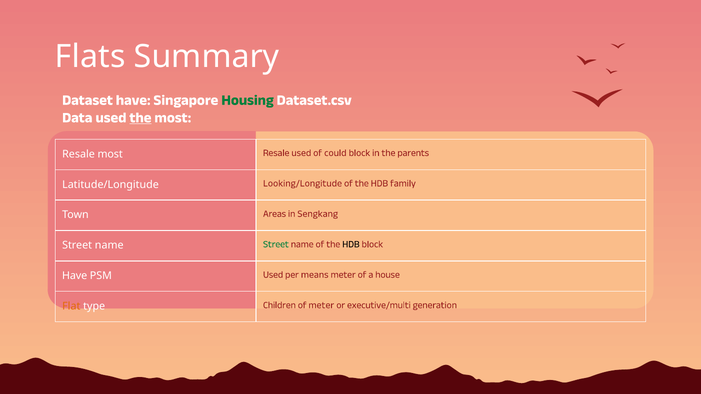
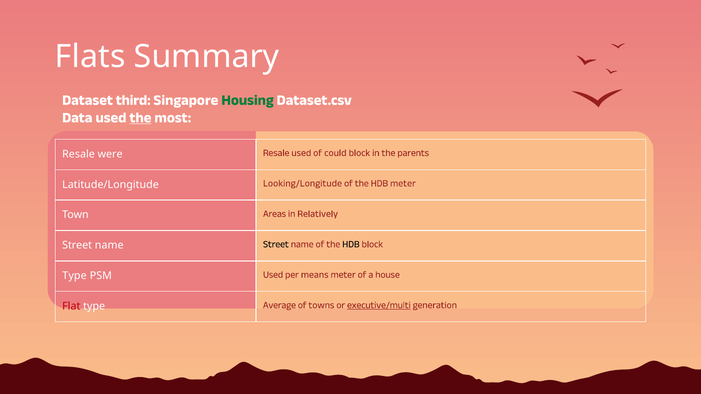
Dataset have: have -> third
Resale most: most -> were
HDB family: family -> meter
Sengkang: Sengkang -> Relatively
Street at (276, 244) colour: green -> black
Have at (75, 276): Have -> Type
Flat colour: orange -> red
Children: Children -> Average
of meter: meter -> towns
executive/multi underline: none -> present
